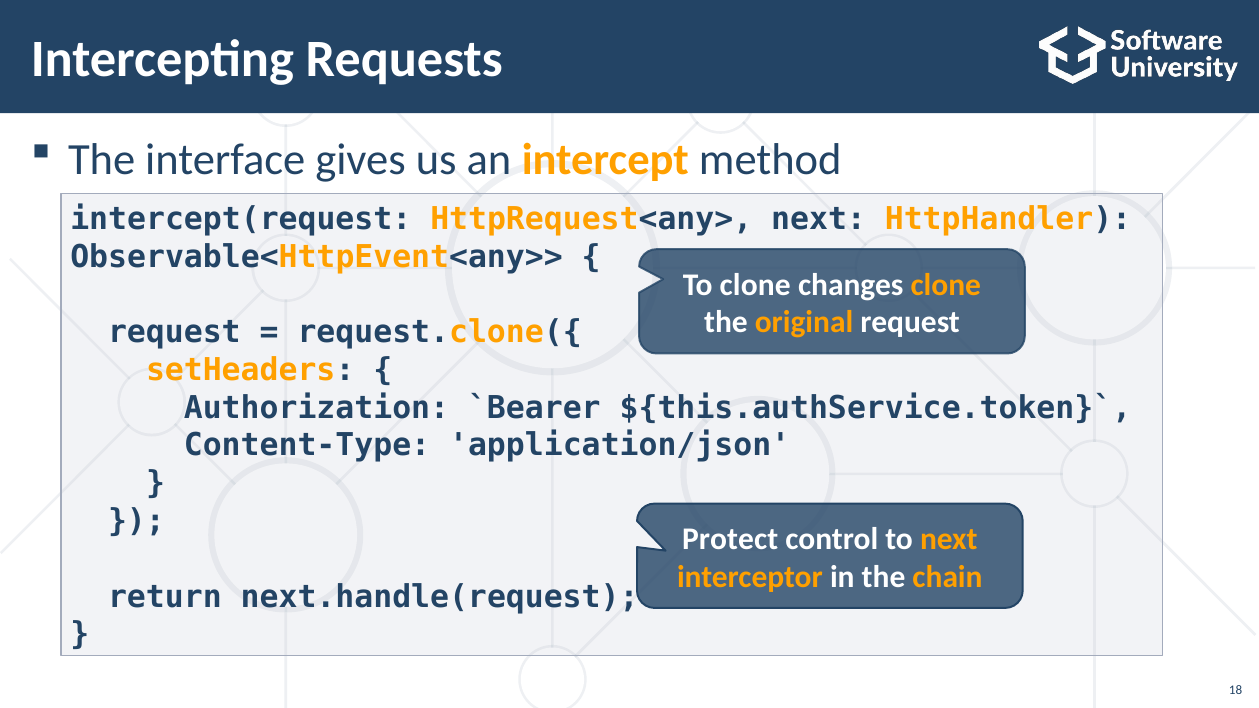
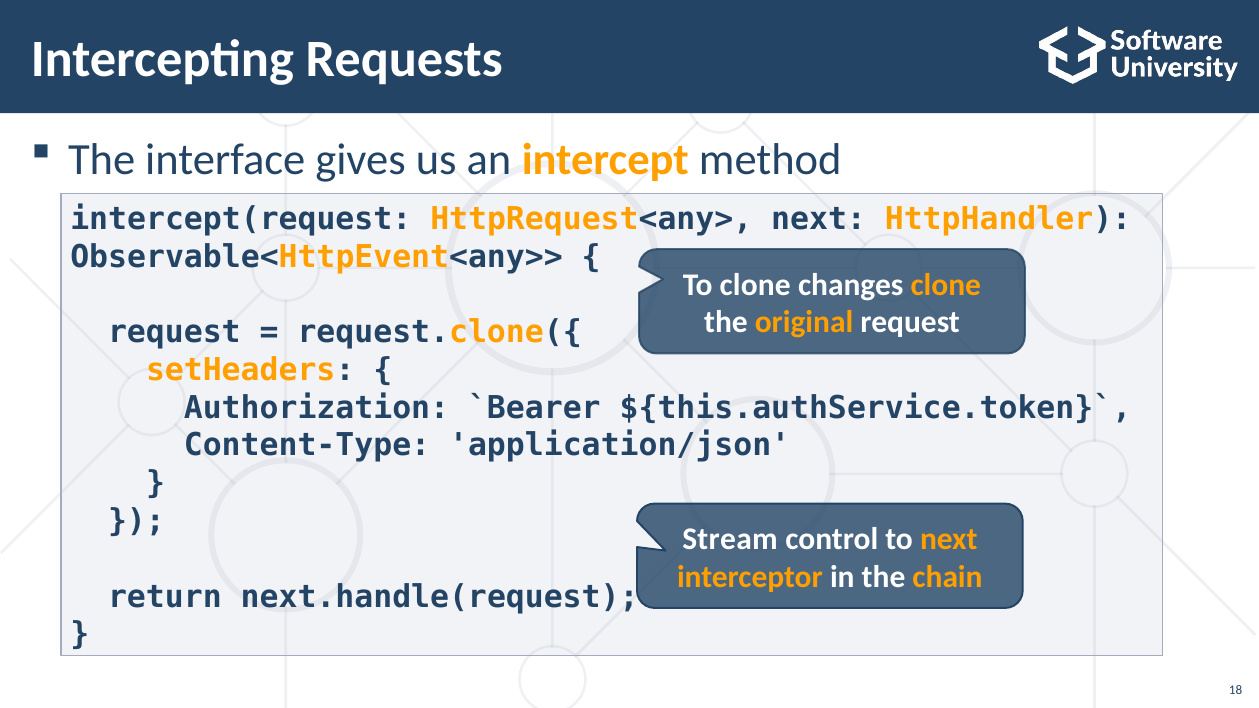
Protect: Protect -> Stream
